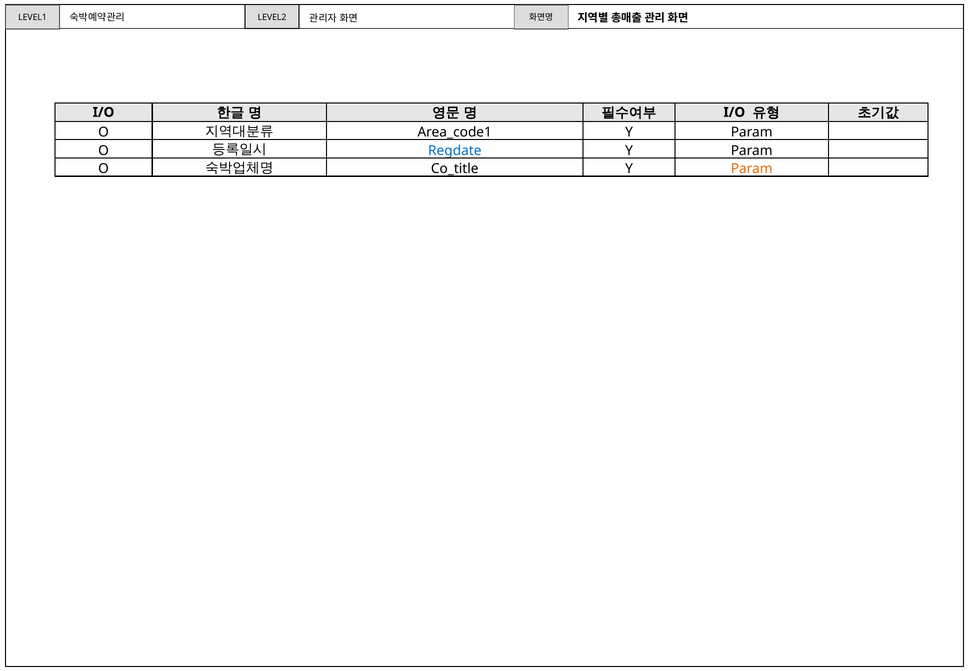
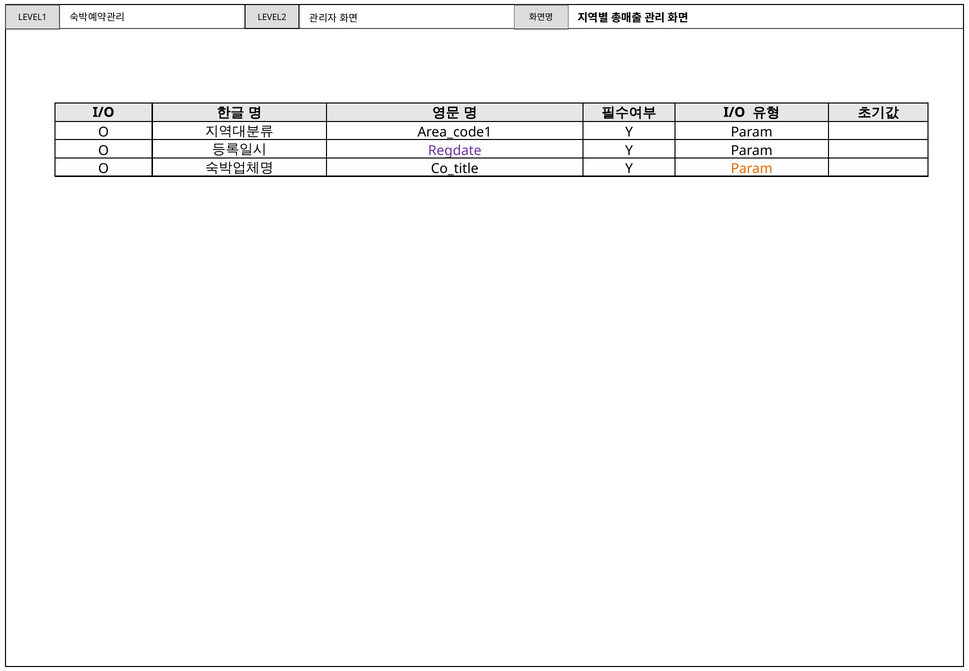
Regdate colour: blue -> purple
